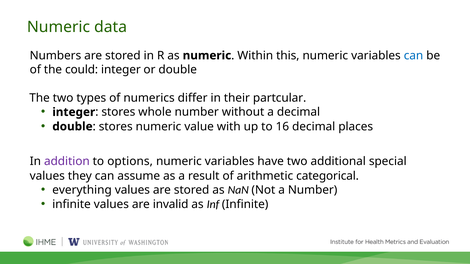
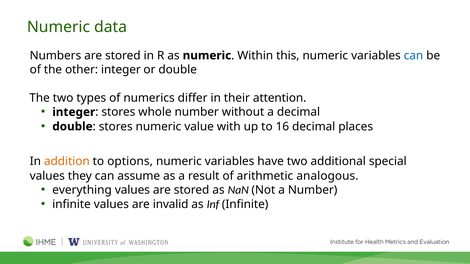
could: could -> other
partcular: partcular -> attention
addition colour: purple -> orange
categorical: categorical -> analogous
